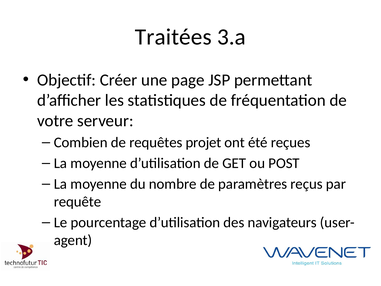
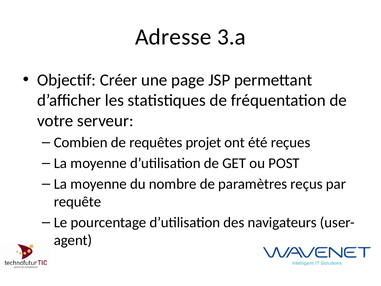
Traitées: Traitées -> Adresse
